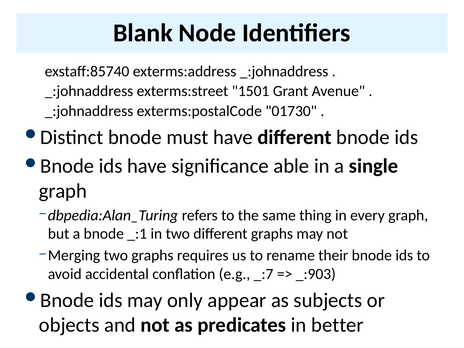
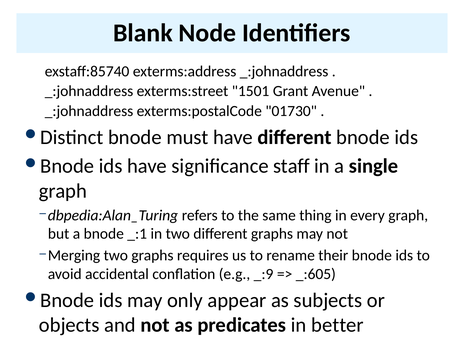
able: able -> staff
_:7: _:7 -> _:9
_:903: _:903 -> _:605
